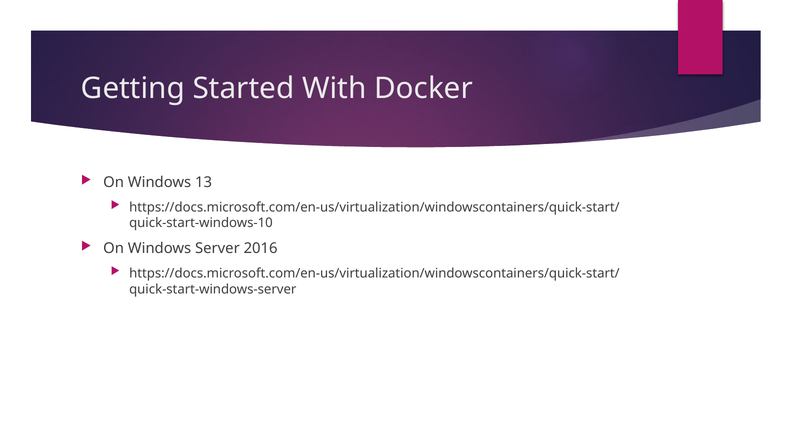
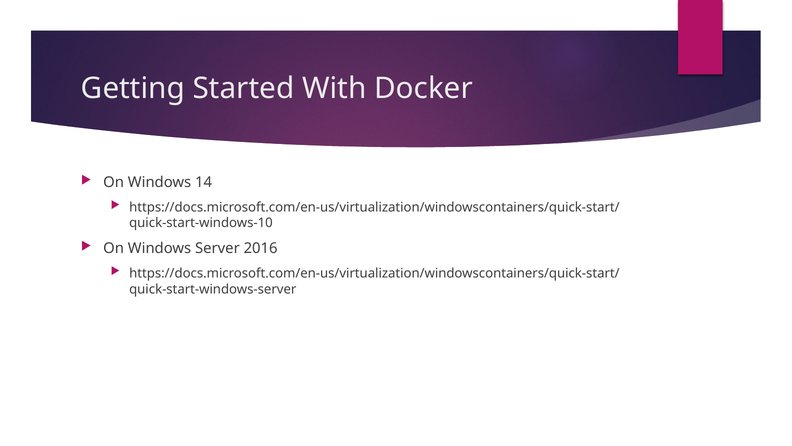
13: 13 -> 14
